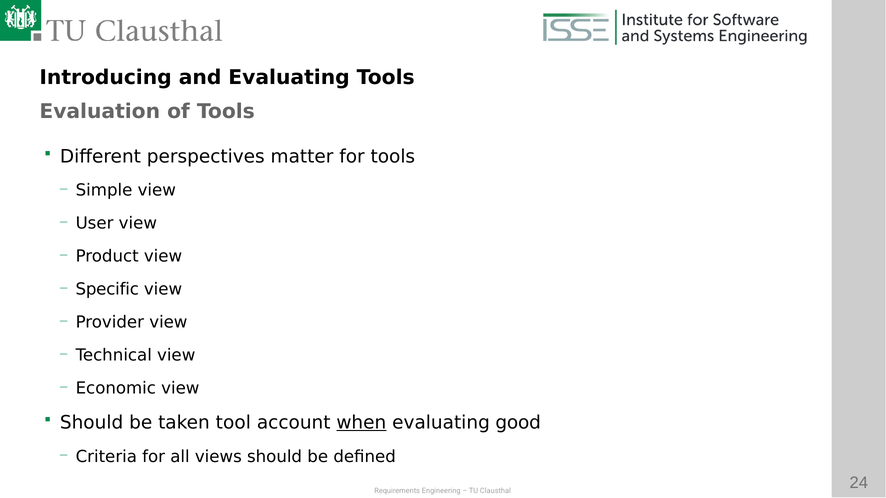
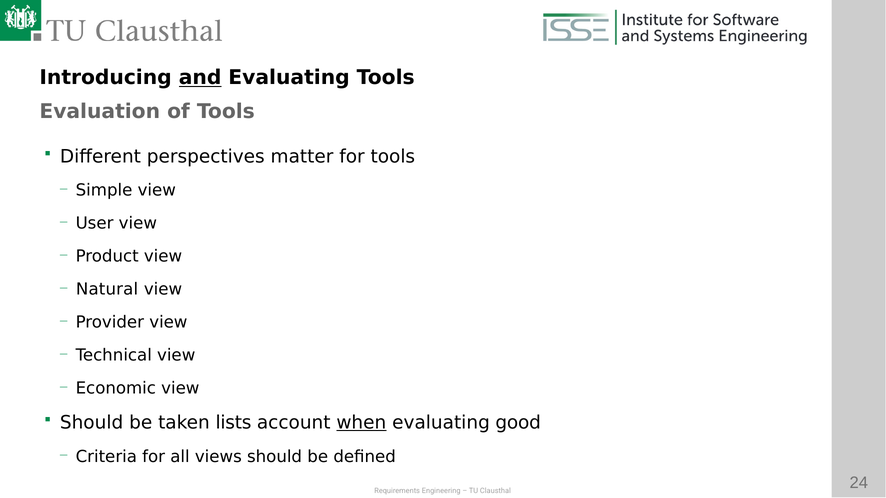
and underline: none -> present
Specific: Specific -> Natural
tool: tool -> lists
